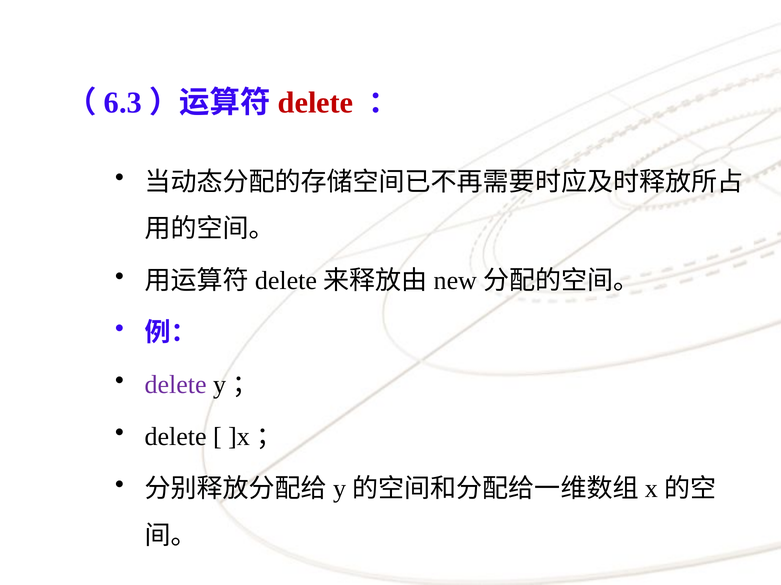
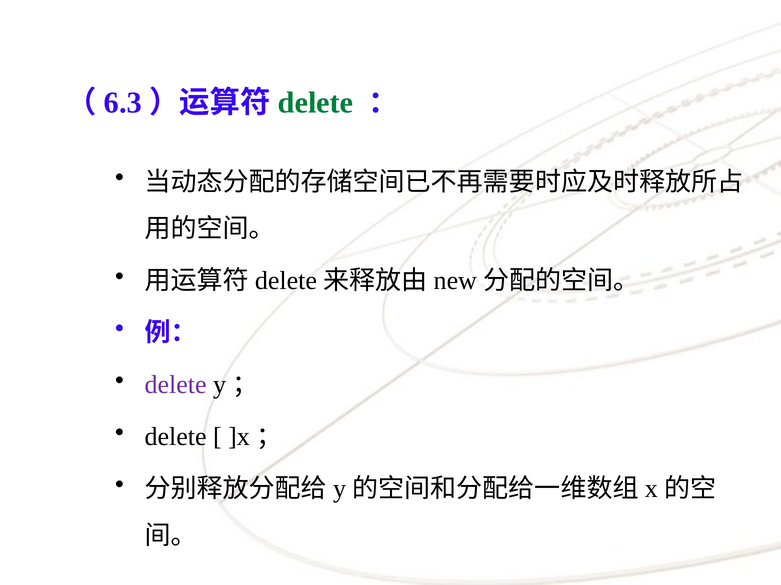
delete at (316, 103) colour: red -> green
